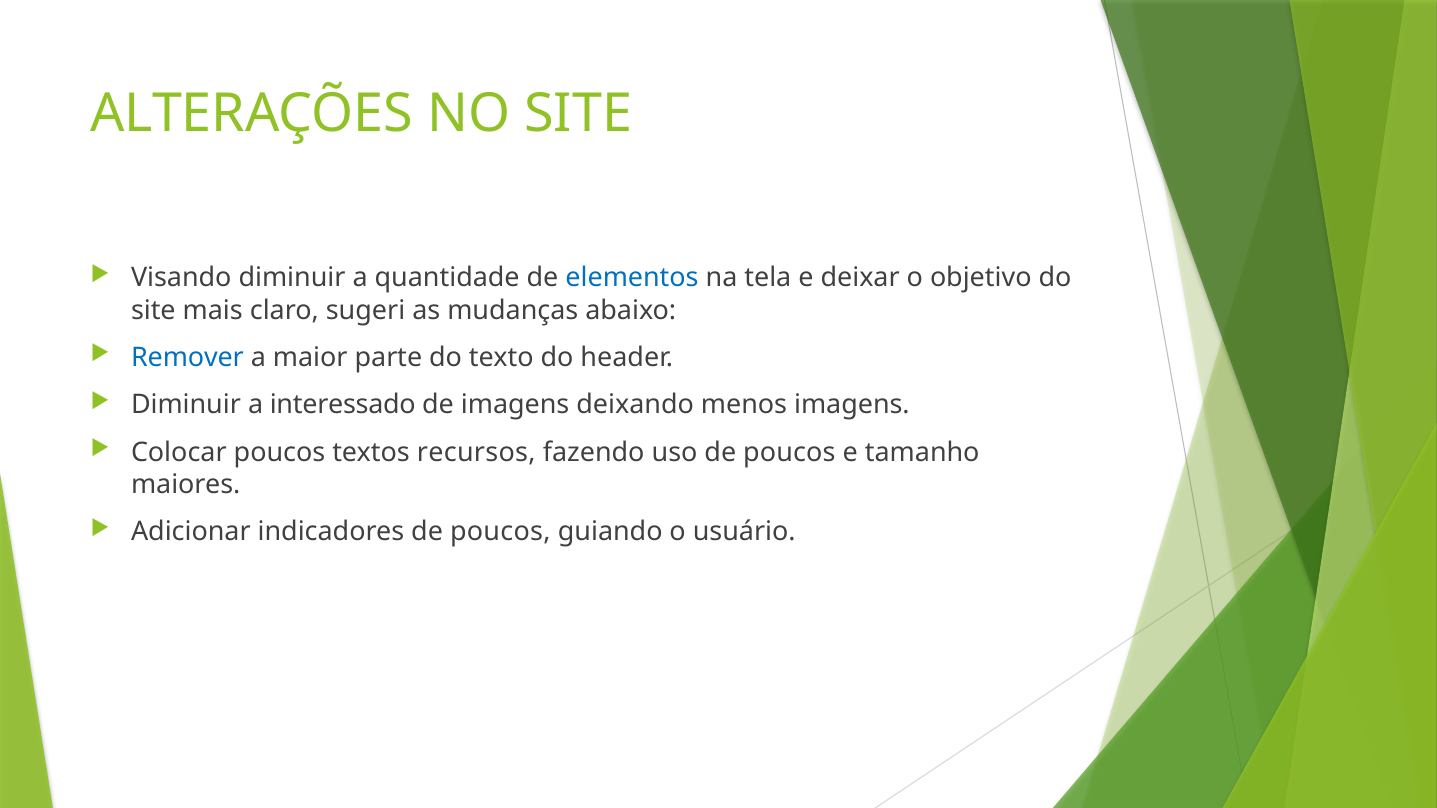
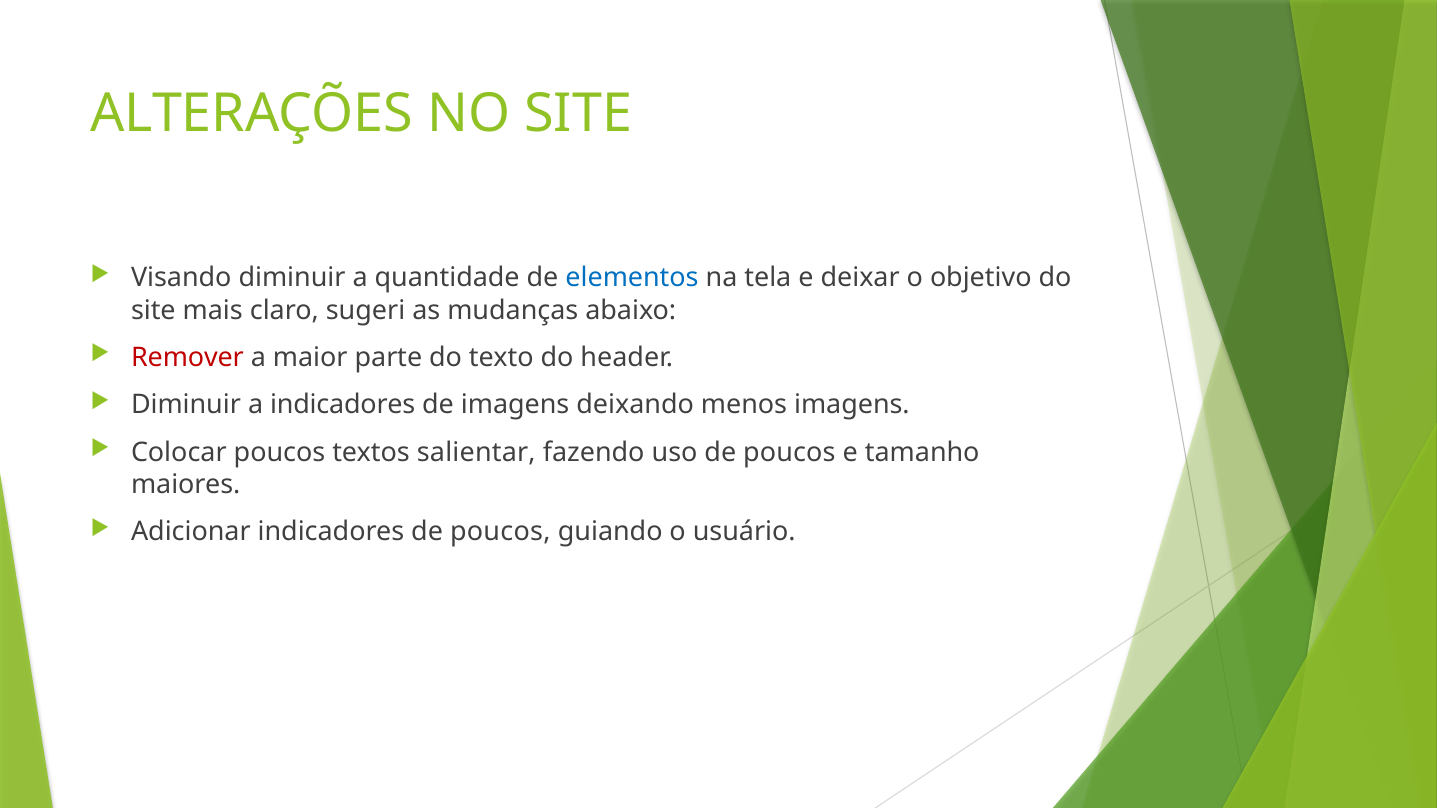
Remover colour: blue -> red
a interessado: interessado -> indicadores
recursos: recursos -> salientar
